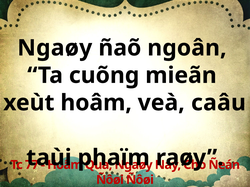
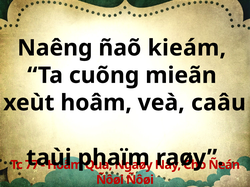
Ngaøy at (55, 48): Ngaøy -> Naêng
ngoân: ngoân -> kieám
